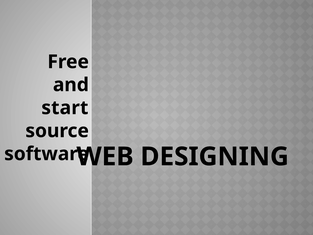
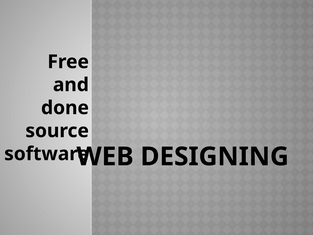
start: start -> done
